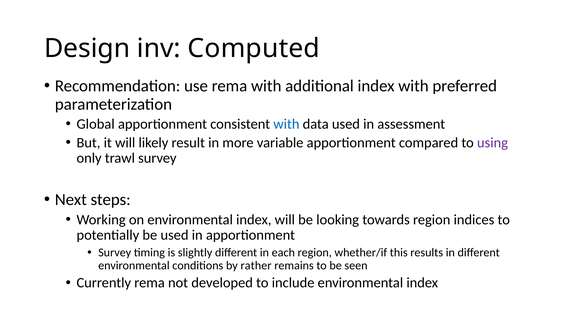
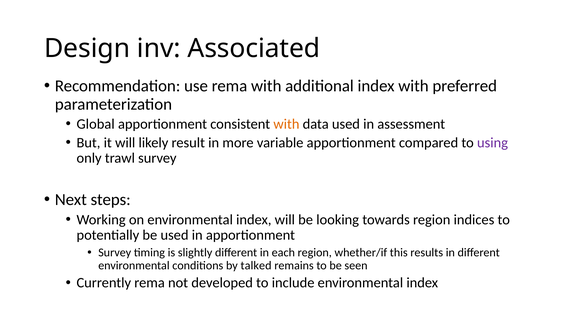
Computed: Computed -> Associated
with at (286, 124) colour: blue -> orange
rather: rather -> talked
